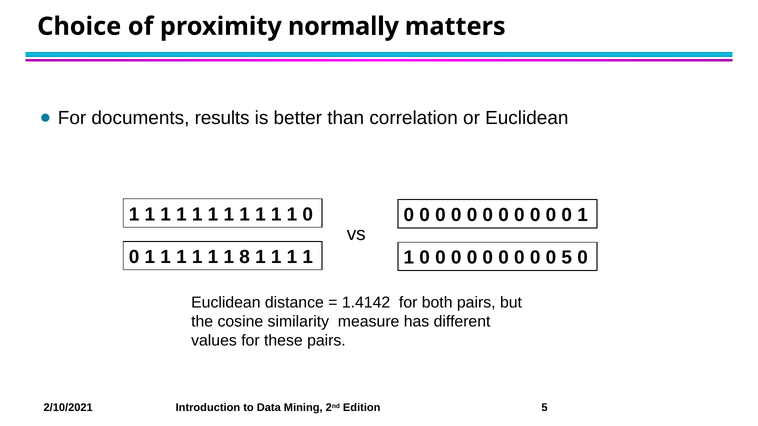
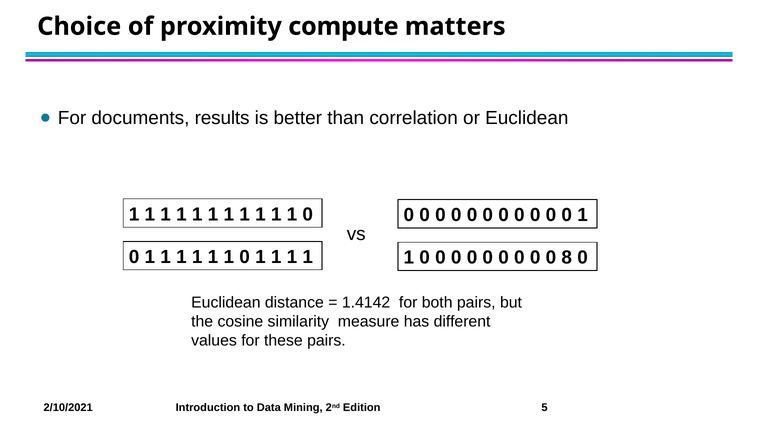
normally: normally -> compute
8 at (245, 257): 8 -> 0
0 5: 5 -> 8
